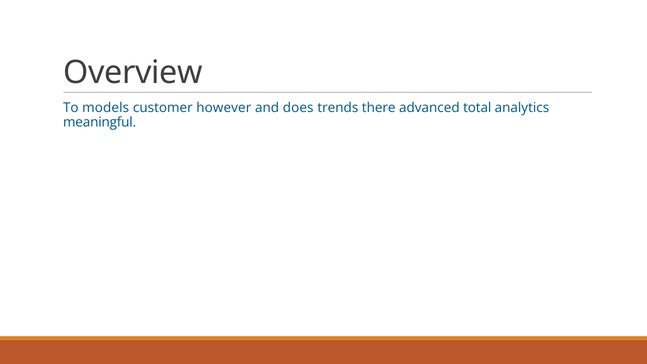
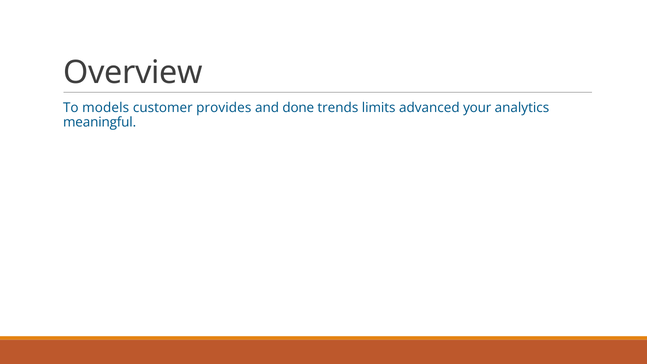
however: however -> provides
does: does -> done
there: there -> limits
total: total -> your
